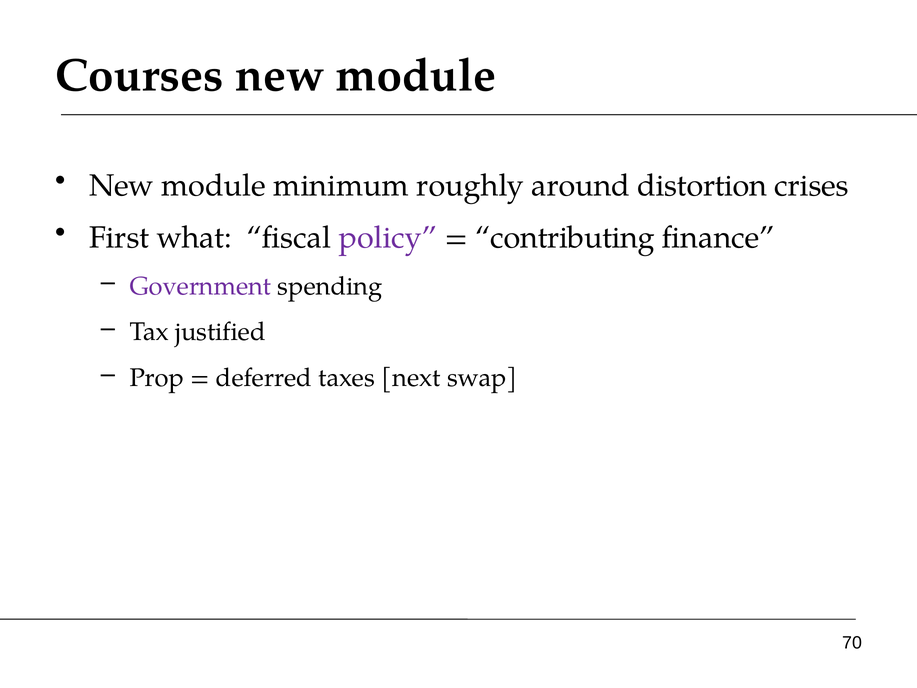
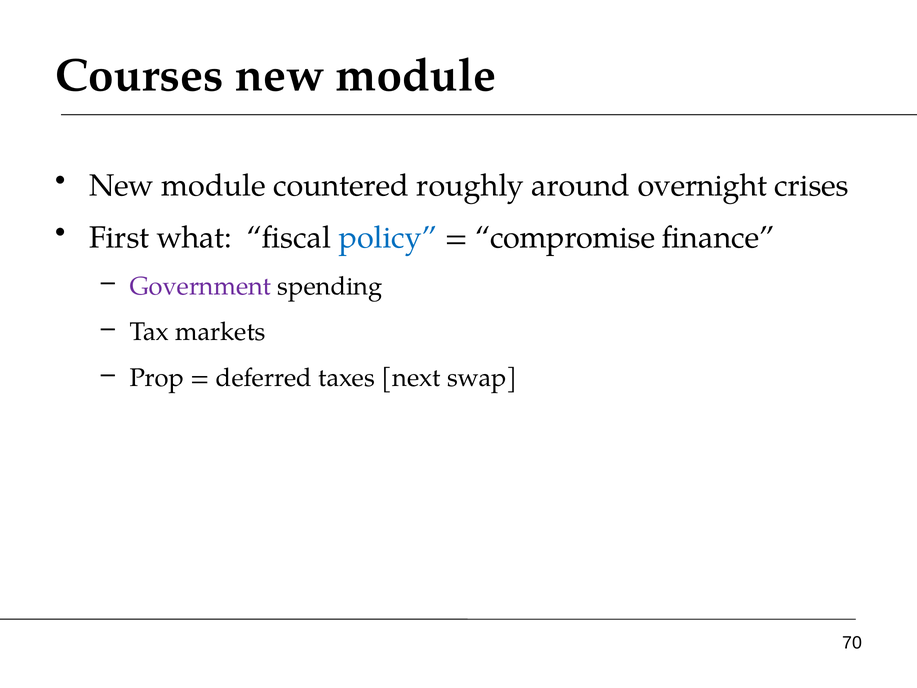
minimum: minimum -> countered
distortion: distortion -> overnight
policy colour: purple -> blue
contributing: contributing -> compromise
justified: justified -> markets
